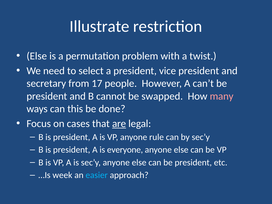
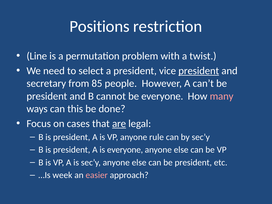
Illustrate: Illustrate -> Positions
Else at (37, 56): Else -> Line
president at (199, 71) underline: none -> present
17: 17 -> 85
be swapped: swapped -> everyone
easier colour: light blue -> pink
